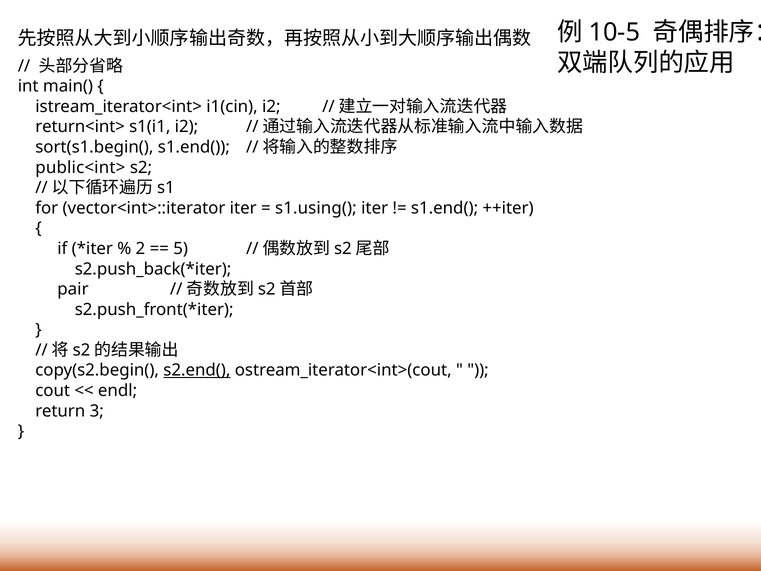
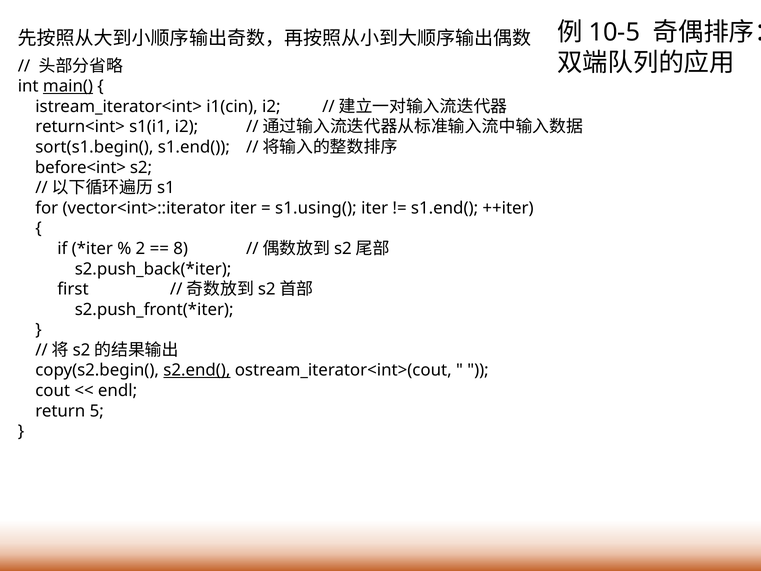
main( underline: none -> present
public<int>: public<int> -> before<int>
5: 5 -> 8
pair: pair -> first
3: 3 -> 5
